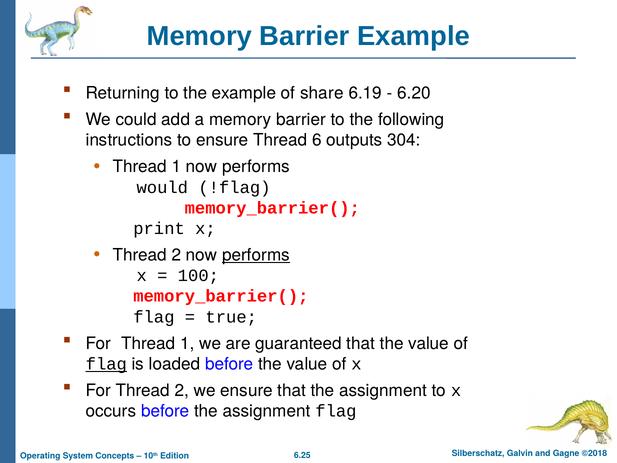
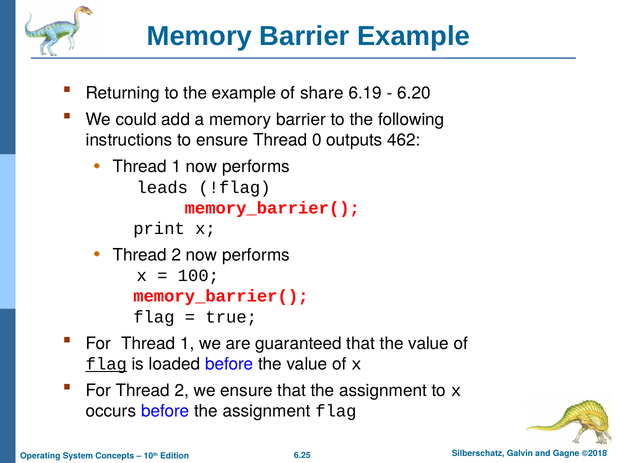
6: 6 -> 0
304: 304 -> 462
would: would -> leads
performs at (256, 255) underline: present -> none
